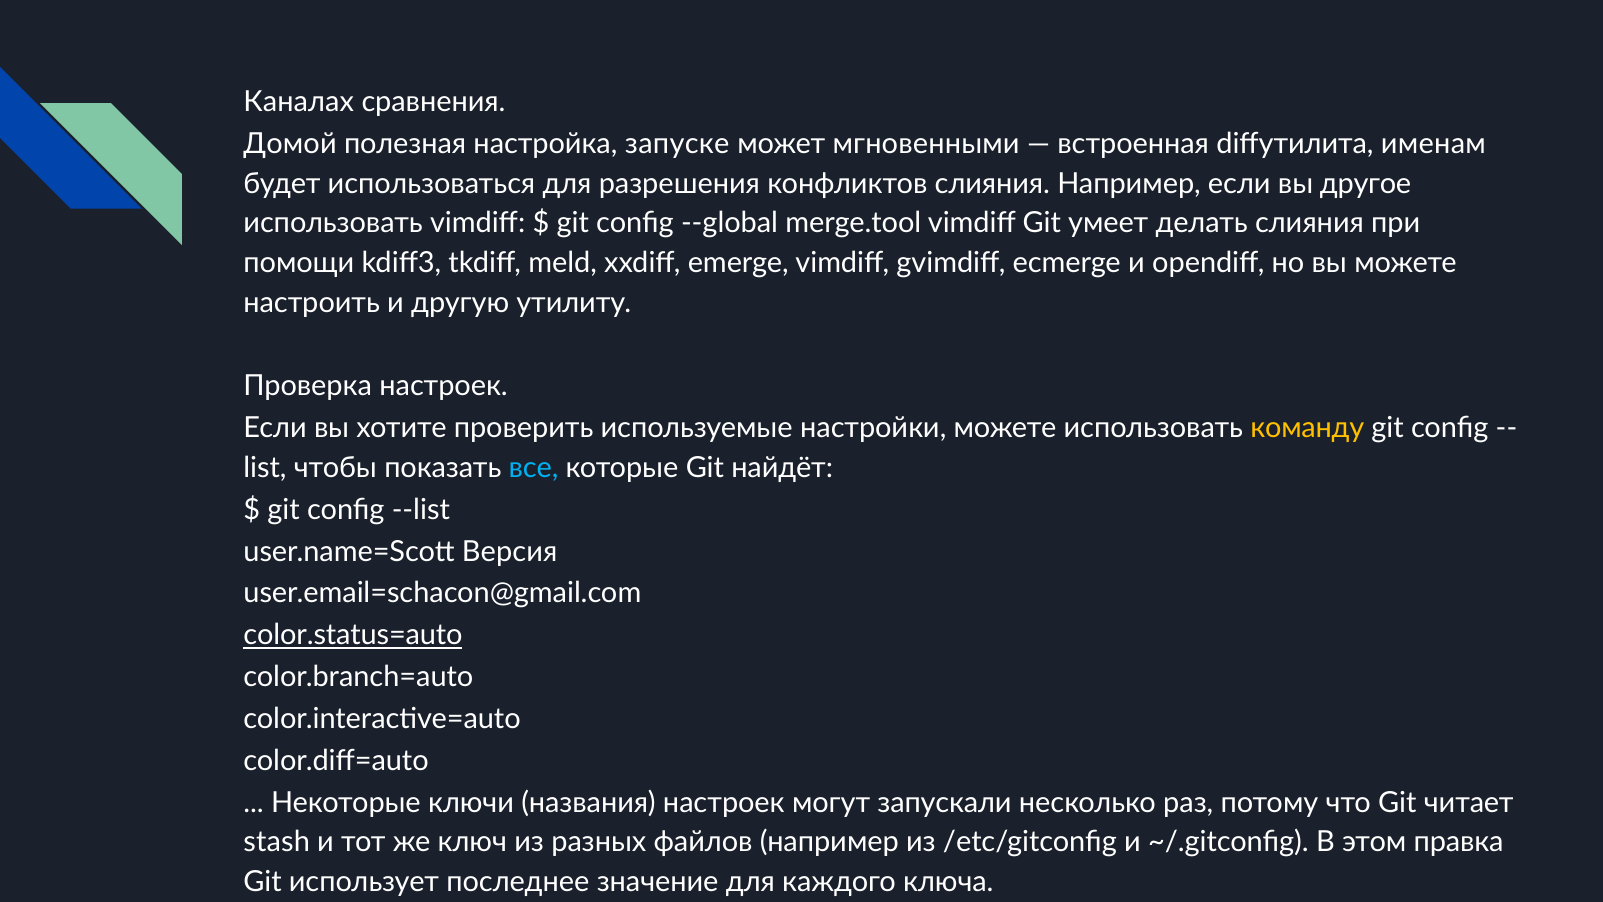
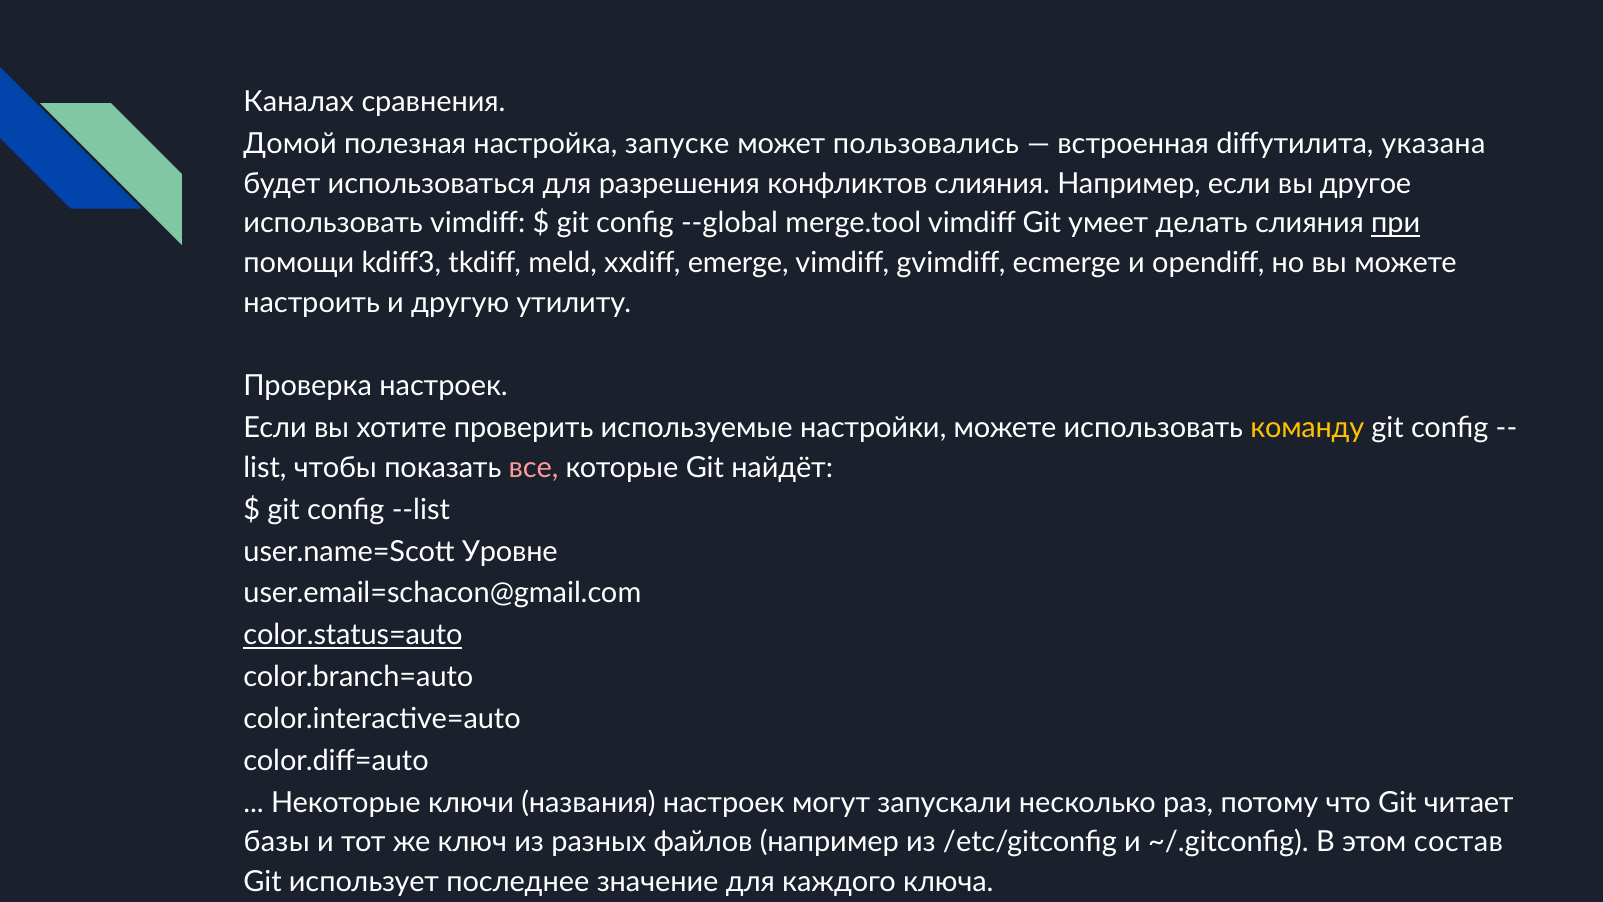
мгновенными: мгновенными -> пользовались
именам: именам -> указана
при underline: none -> present
все colour: light blue -> pink
Версия: Версия -> Уровне
stash: stash -> базы
правка: правка -> состав
